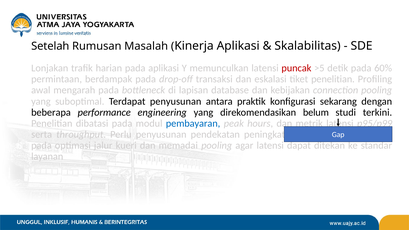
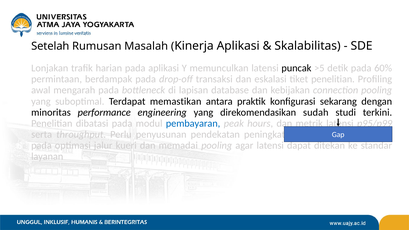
puncak colour: red -> black
Terdapat penyusunan: penyusunan -> memastikan
beberapa: beberapa -> minoritas
belum: belum -> sudah
